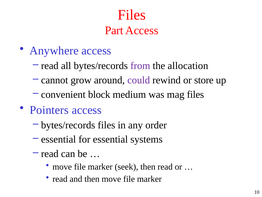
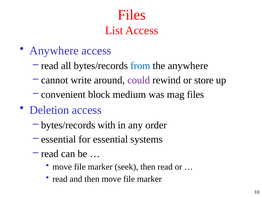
Part: Part -> List
from colour: purple -> blue
the allocation: allocation -> anywhere
grow: grow -> write
Pointers: Pointers -> Deletion
bytes/records files: files -> with
